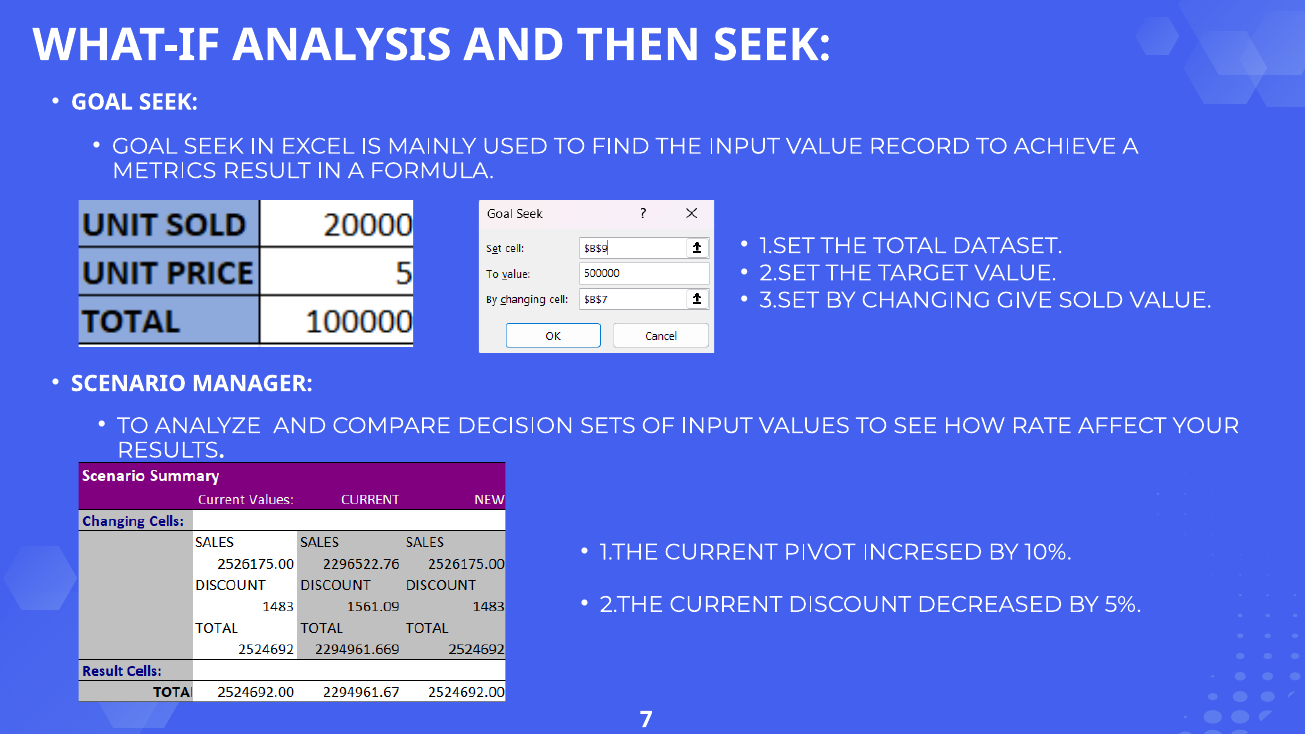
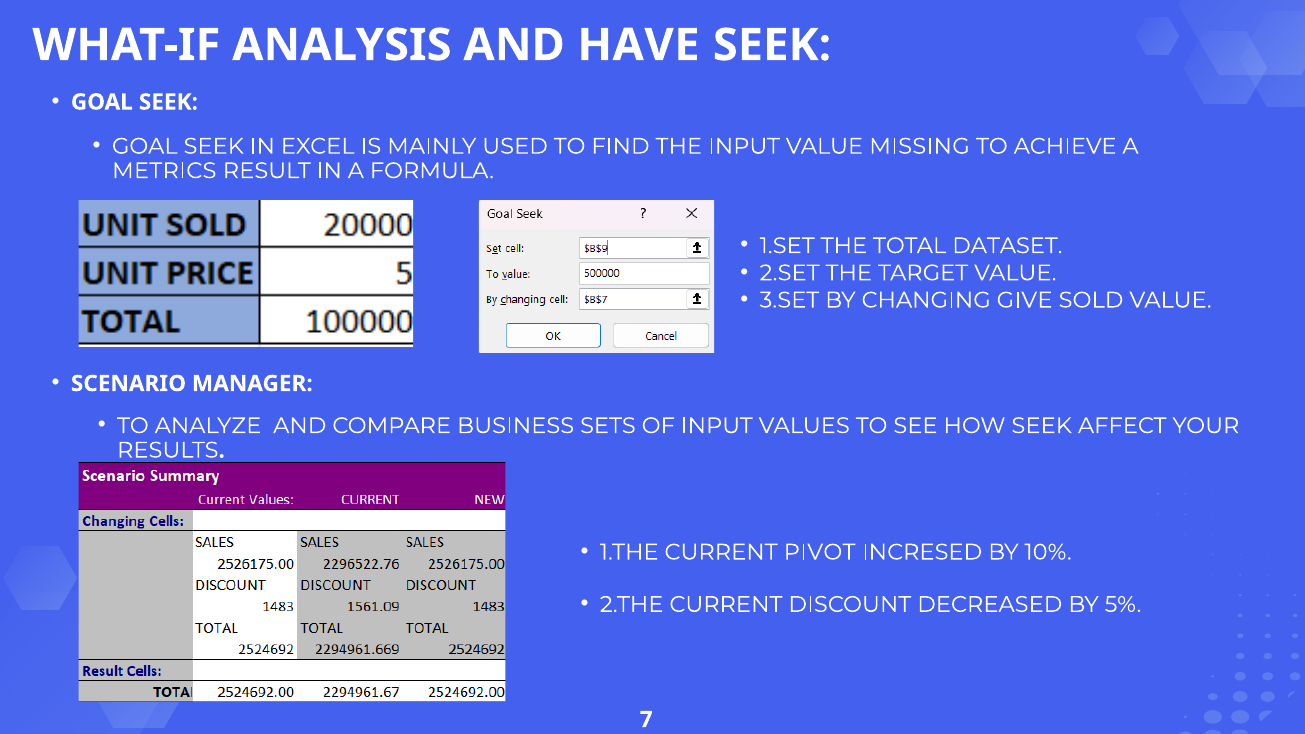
THEN: THEN -> HAVE
RECORD: RECORD -> MISSING
DECISION: DECISION -> BUSINESS
HOW RATE: RATE -> SEEK
